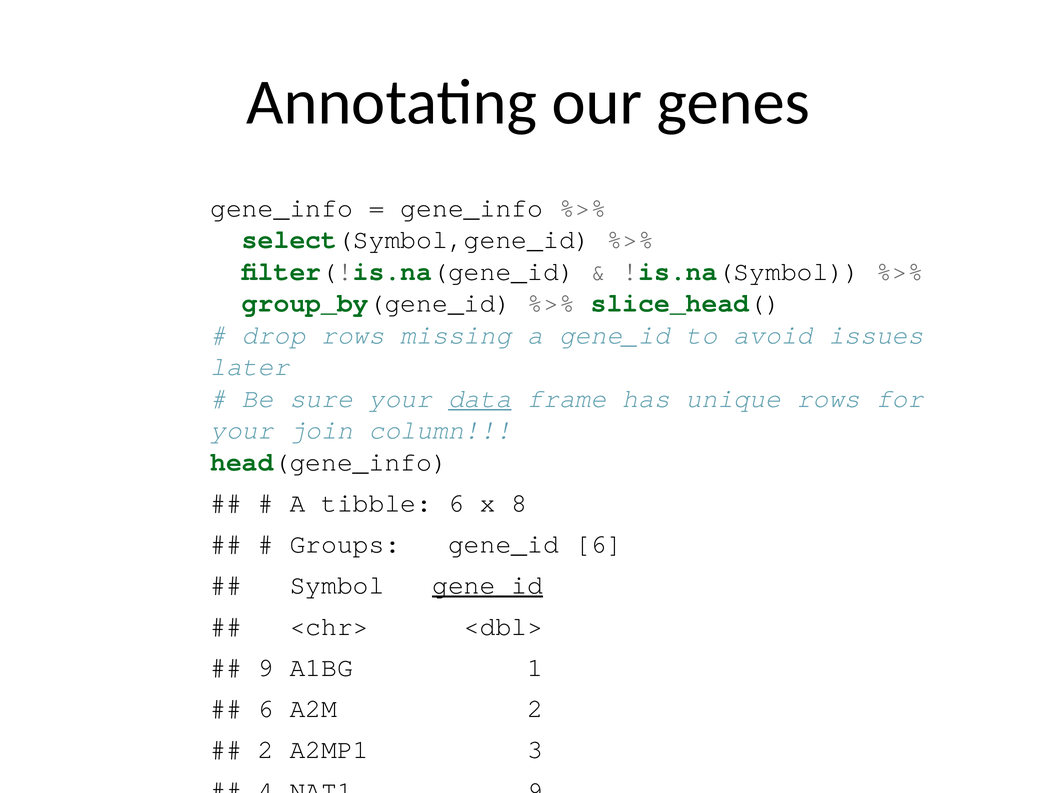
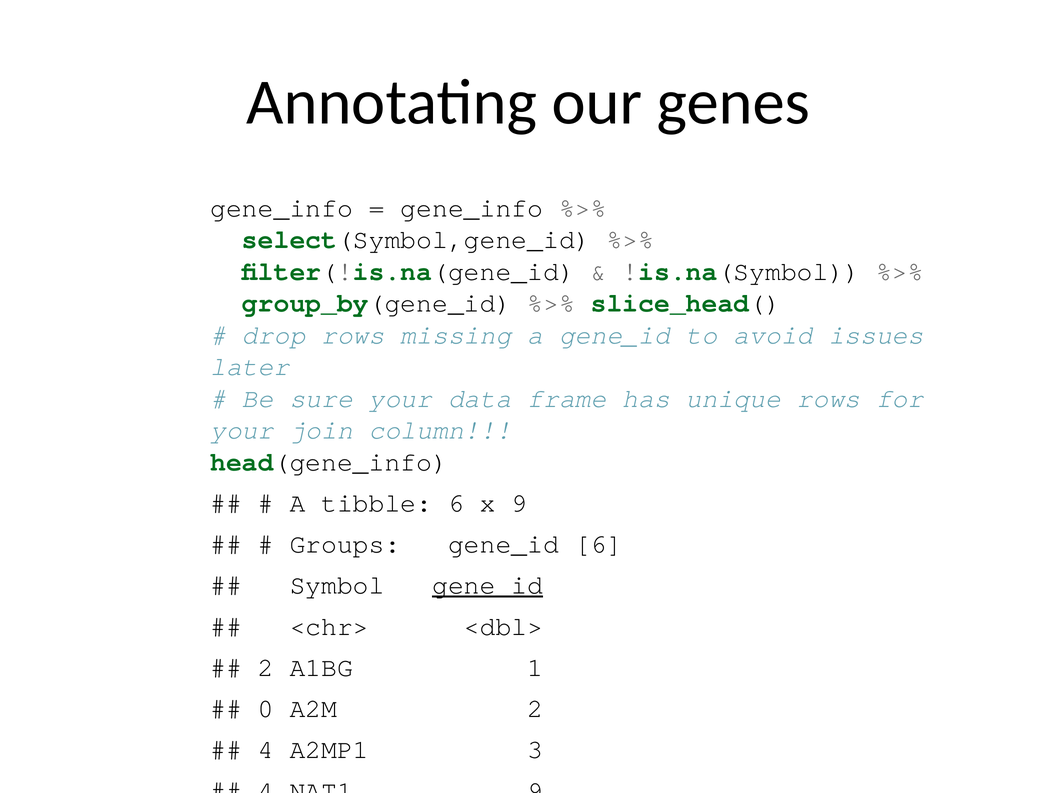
data underline: present -> none
x 8: 8 -> 9
9 at (266, 667): 9 -> 2
6 at (266, 708): 6 -> 0
2 at (266, 749): 2 -> 4
